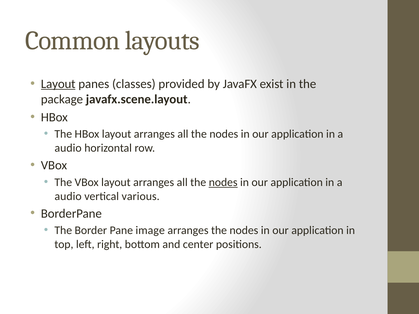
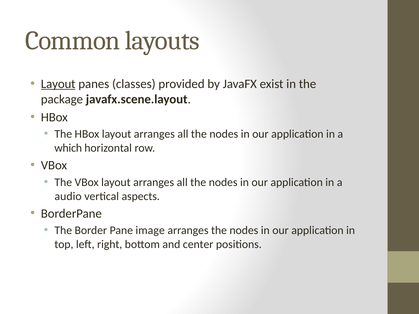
audio at (68, 148): audio -> which
nodes at (223, 182) underline: present -> none
various: various -> aspects
